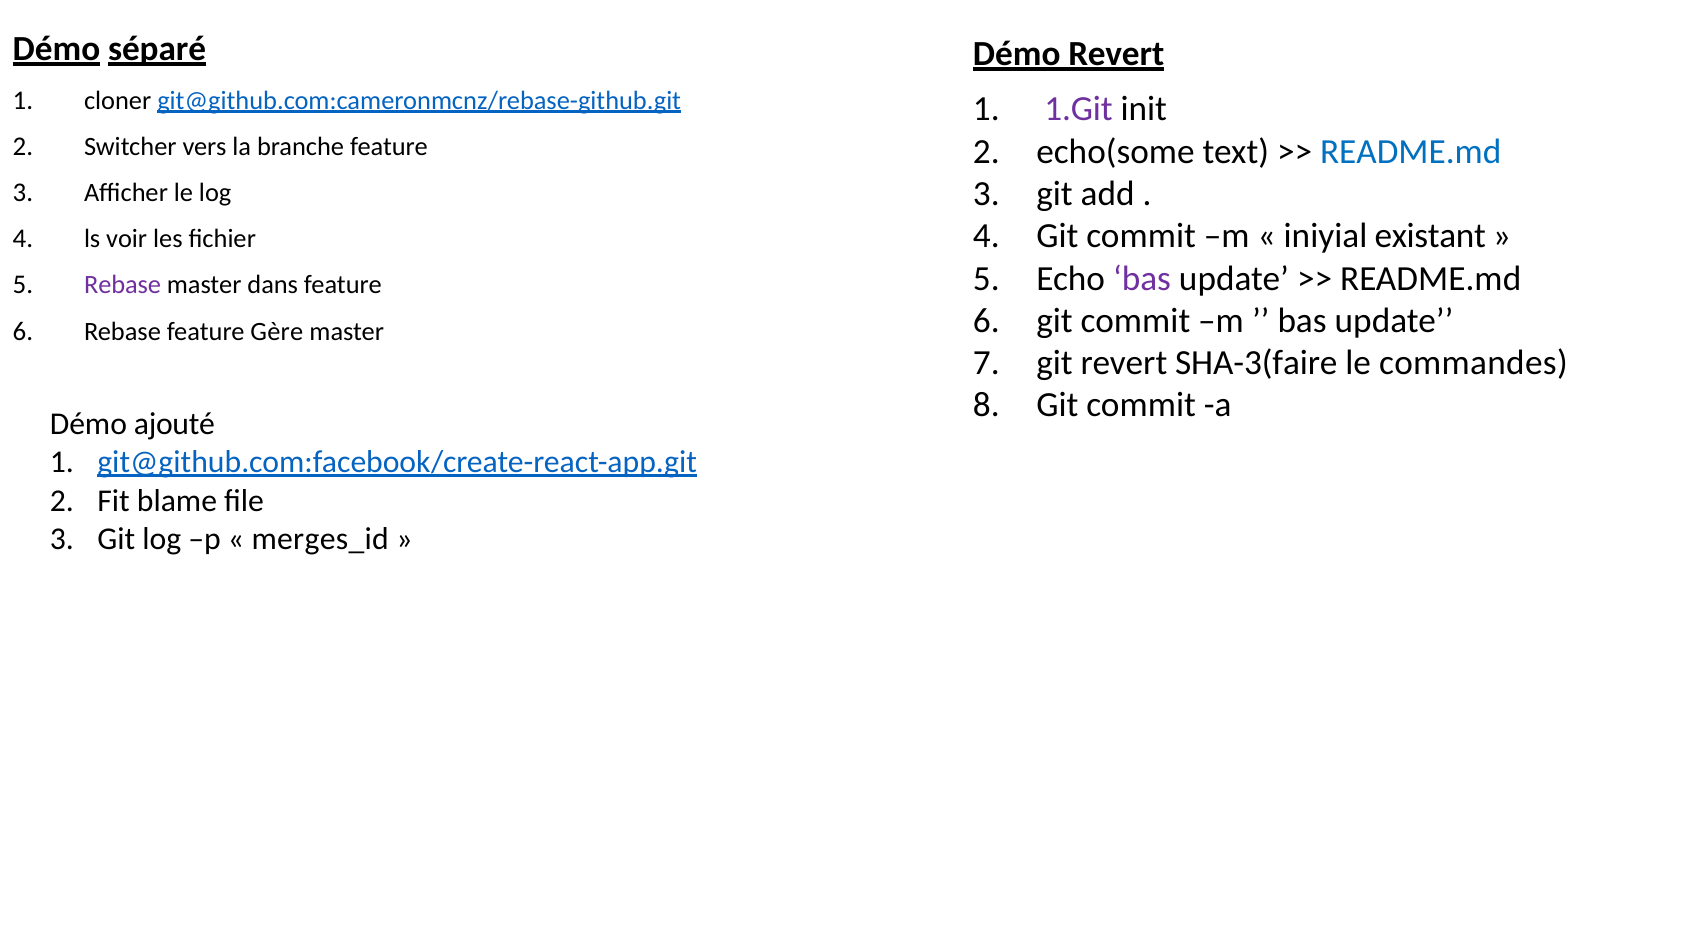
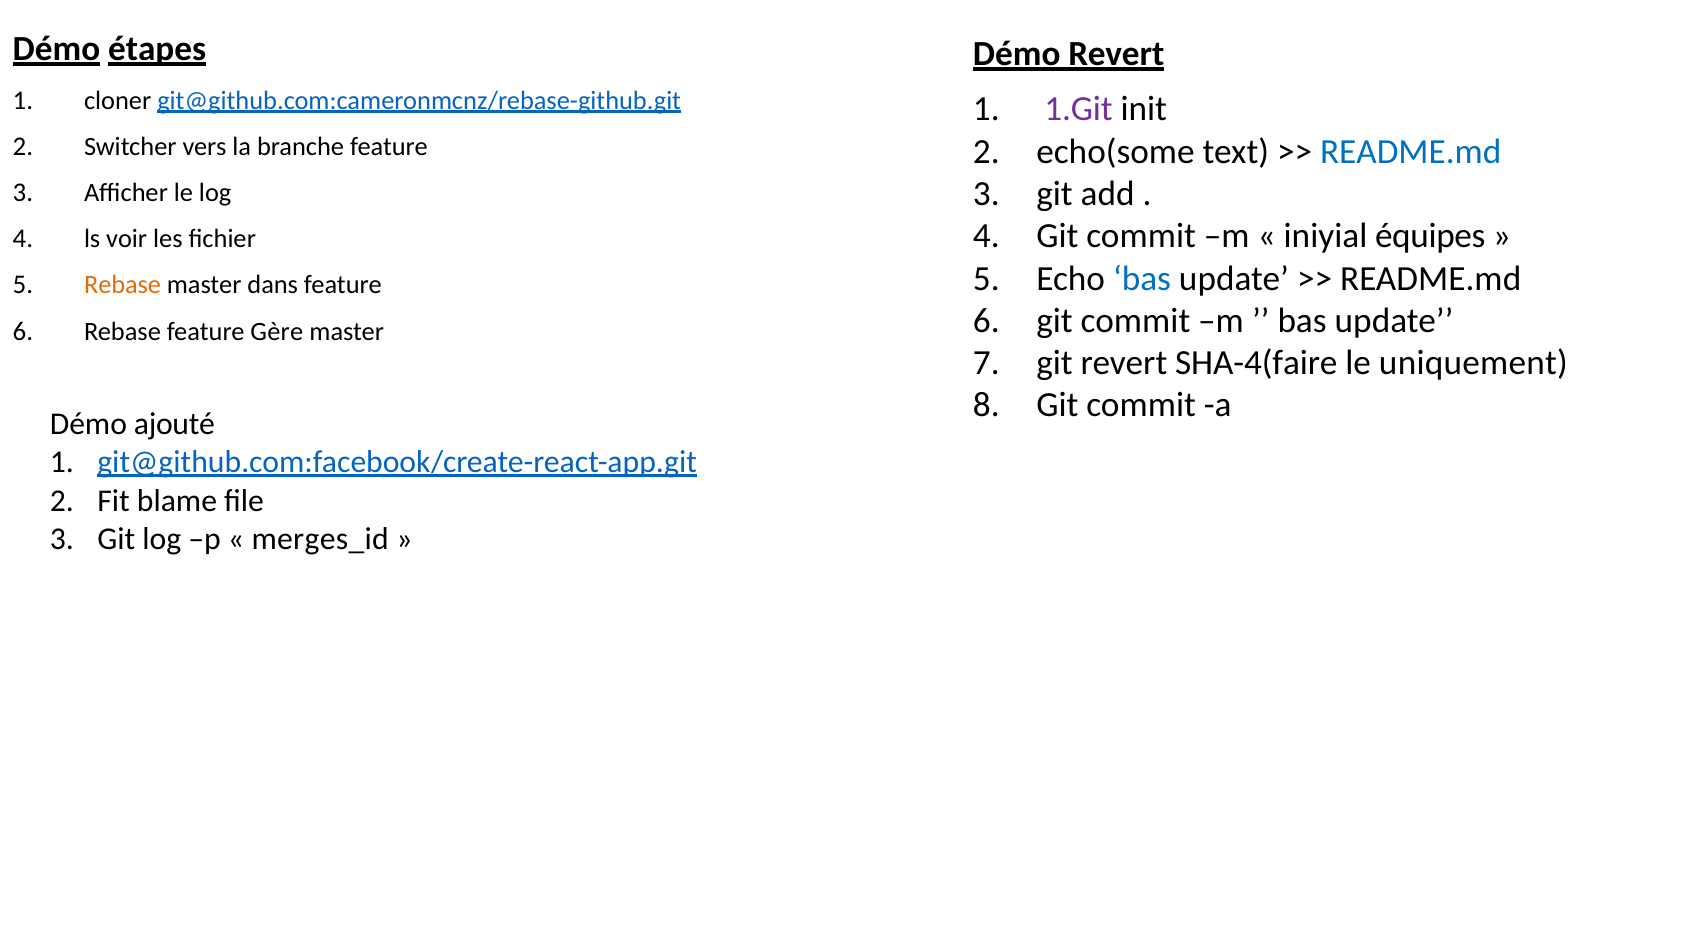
séparé: séparé -> étapes
existant: existant -> équipes
bas at (1142, 279) colour: purple -> blue
Rebase at (123, 285) colour: purple -> orange
SHA-3(faire: SHA-3(faire -> SHA-4(faire
commandes: commandes -> uniquement
